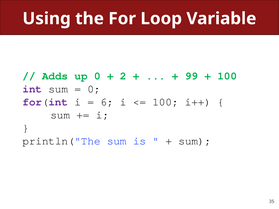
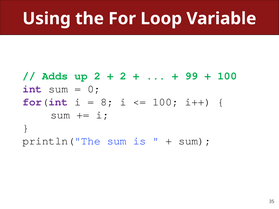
up 0: 0 -> 2
6: 6 -> 8
